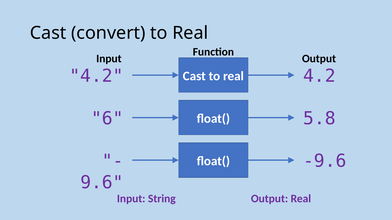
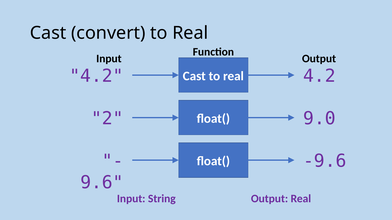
6: 6 -> 2
5.8: 5.8 -> 9.0
